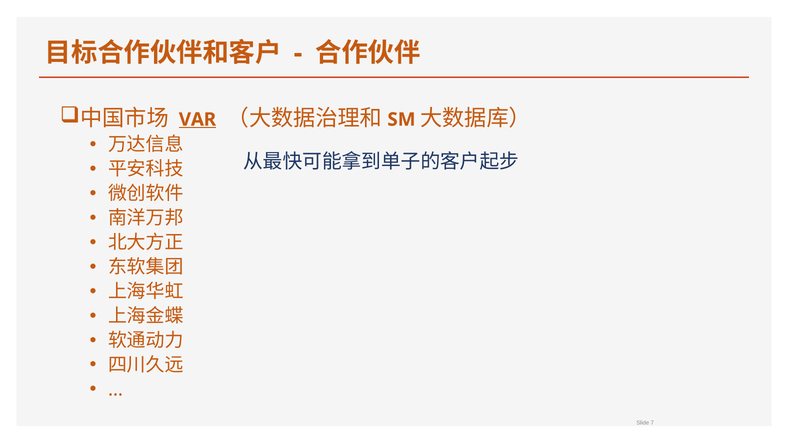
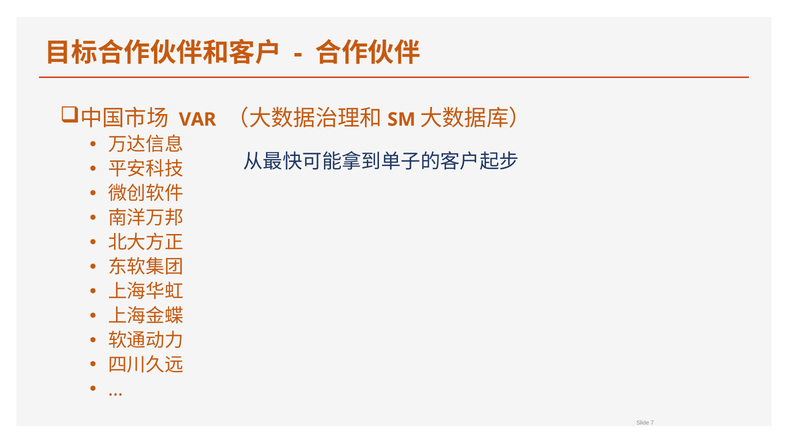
VAR underline: present -> none
